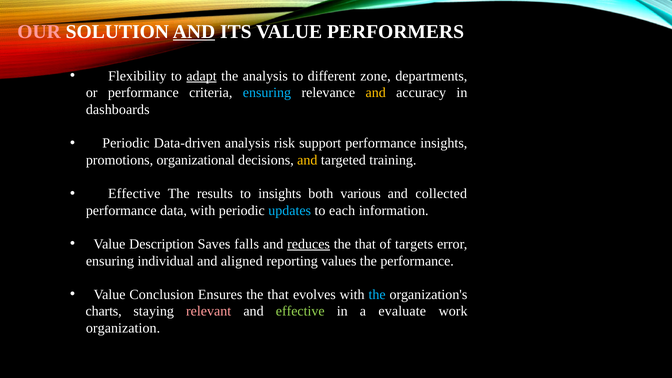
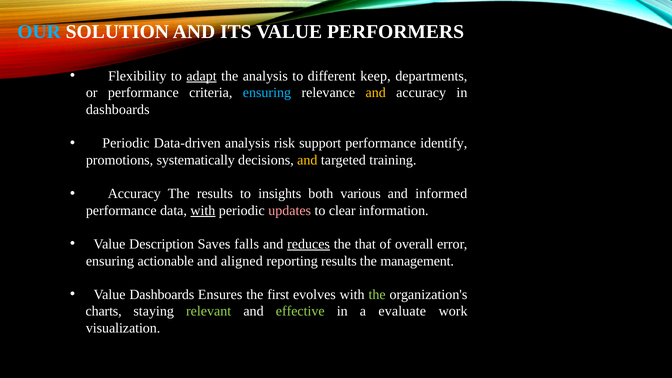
OUR colour: pink -> light blue
AND at (194, 32) underline: present -> none
zone: zone -> keep
performance insights: insights -> identify
organizational: organizational -> systematically
Effective at (134, 194): Effective -> Accuracy
collected: collected -> informed
with at (203, 210) underline: none -> present
updates colour: light blue -> pink
each: each -> clear
targets: targets -> overall
individual: individual -> actionable
reporting values: values -> results
the performance: performance -> management
Value Conclusion: Conclusion -> Dashboards
Ensures the that: that -> first
the at (377, 295) colour: light blue -> light green
relevant colour: pink -> light green
organization: organization -> visualization
